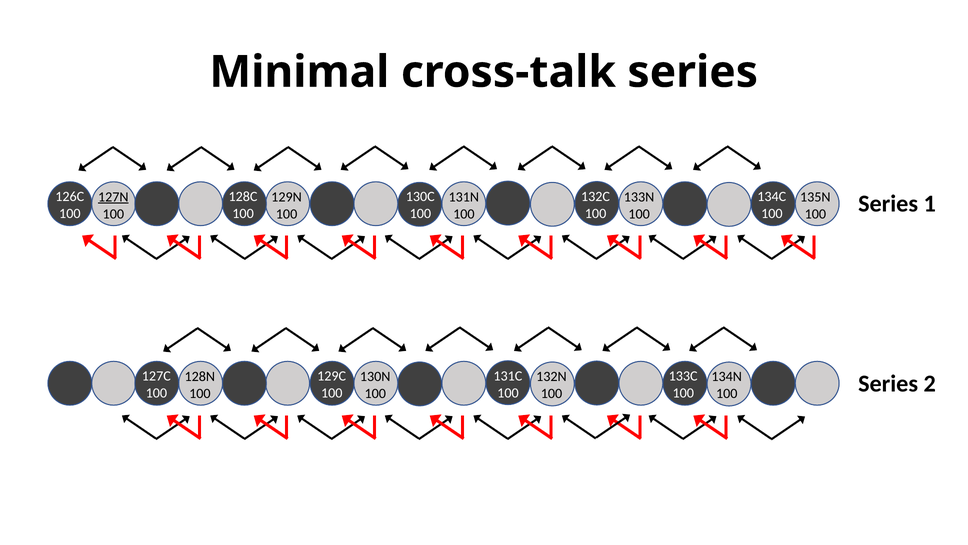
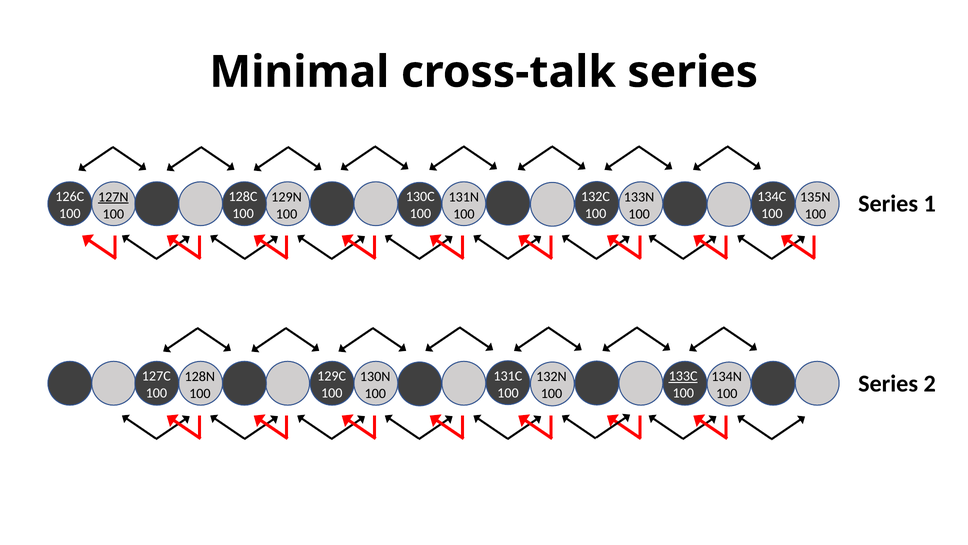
133C underline: none -> present
